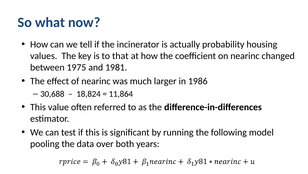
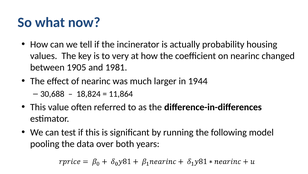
that: that -> very
1975: 1975 -> 1905
1986: 1986 -> 1944
